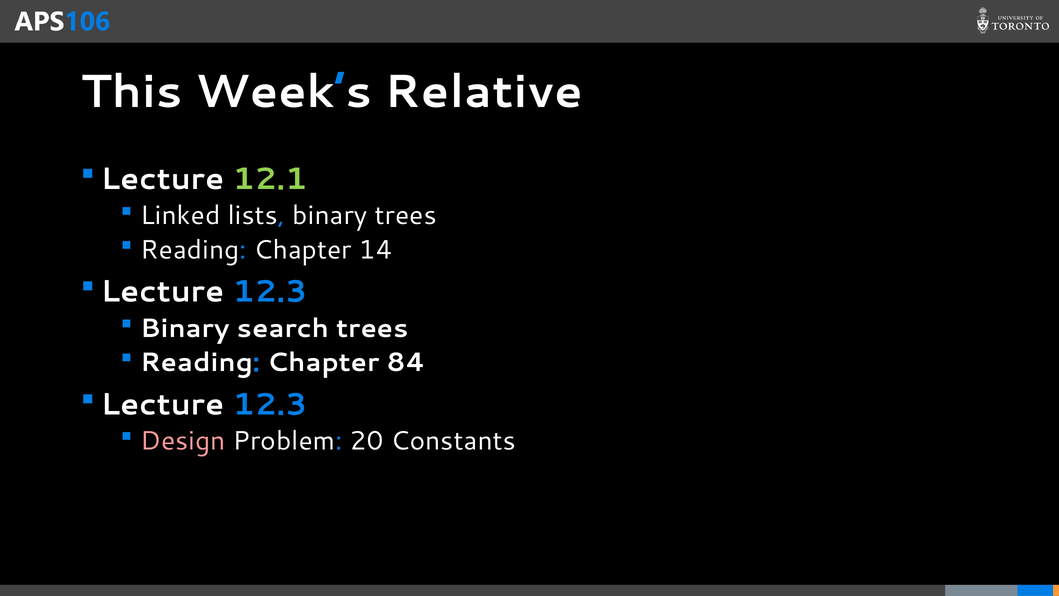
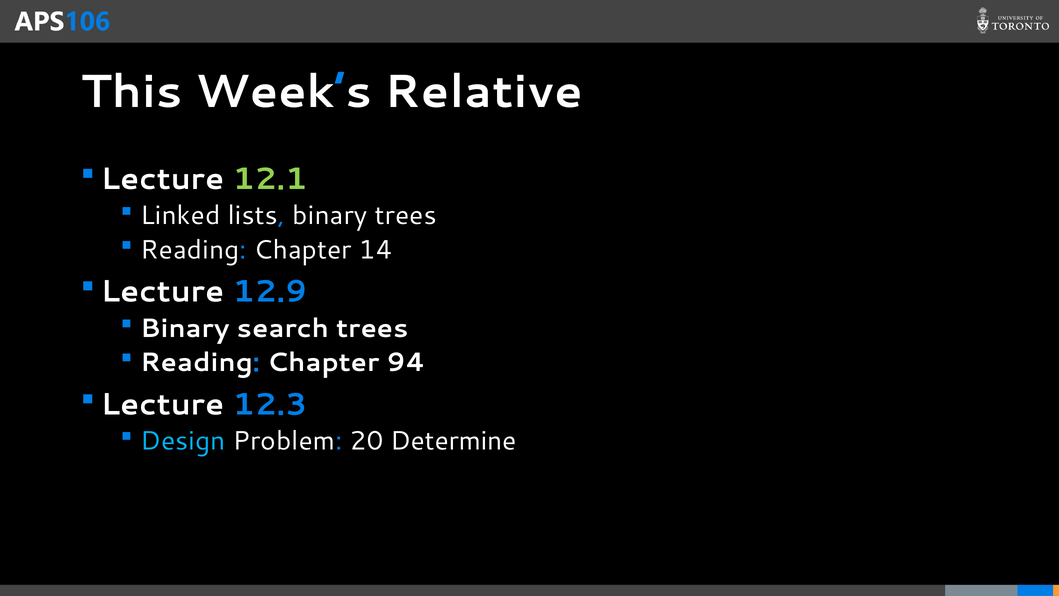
12.3 at (270, 292): 12.3 -> 12.9
84: 84 -> 94
Design colour: pink -> light blue
Constants: Constants -> Determine
